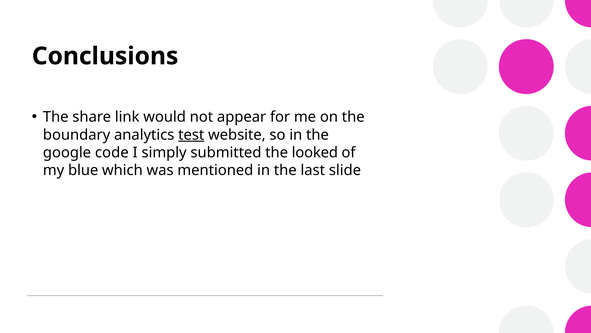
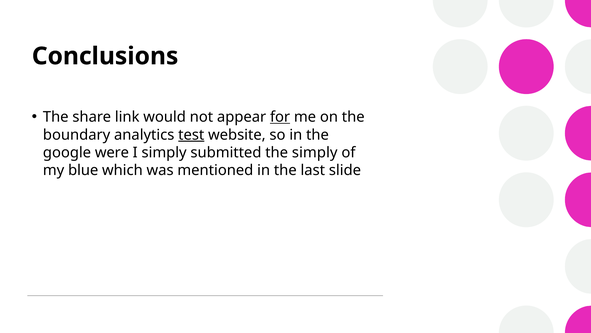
for underline: none -> present
code: code -> were
the looked: looked -> simply
